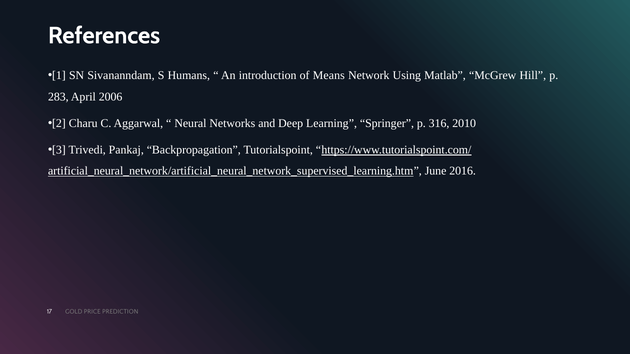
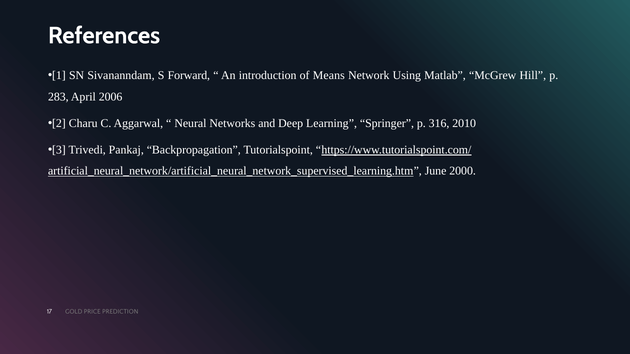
Humans: Humans -> Forward
2016: 2016 -> 2000
